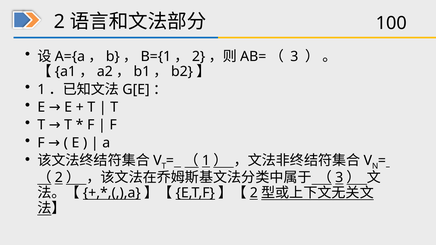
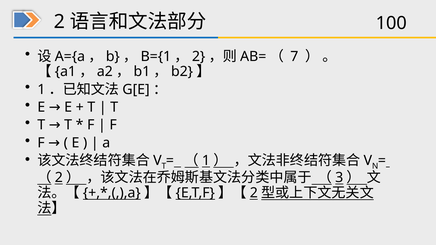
3 at (294, 56): 3 -> 7
